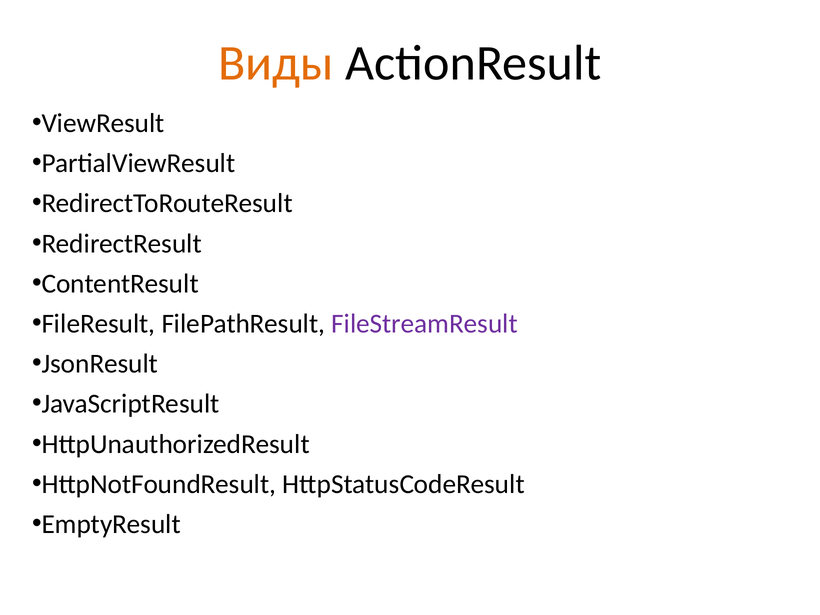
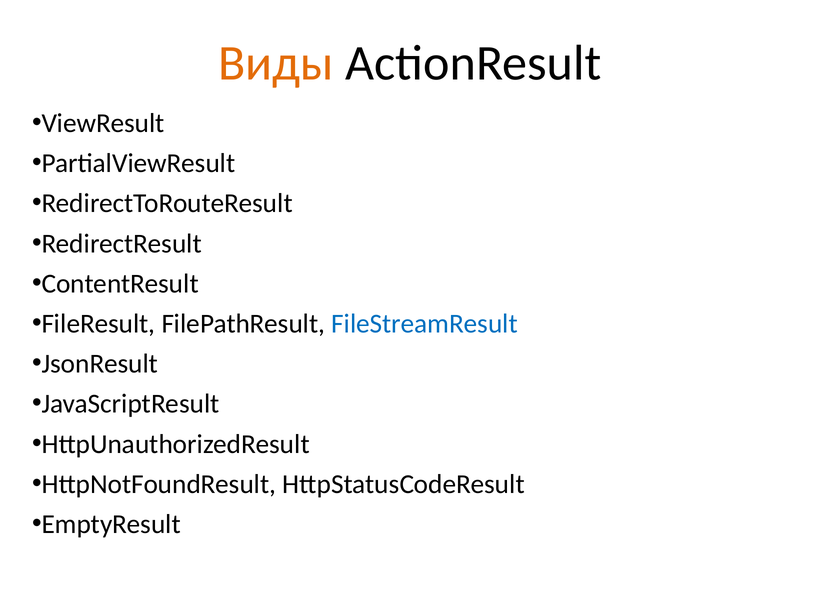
FileStreamResult colour: purple -> blue
